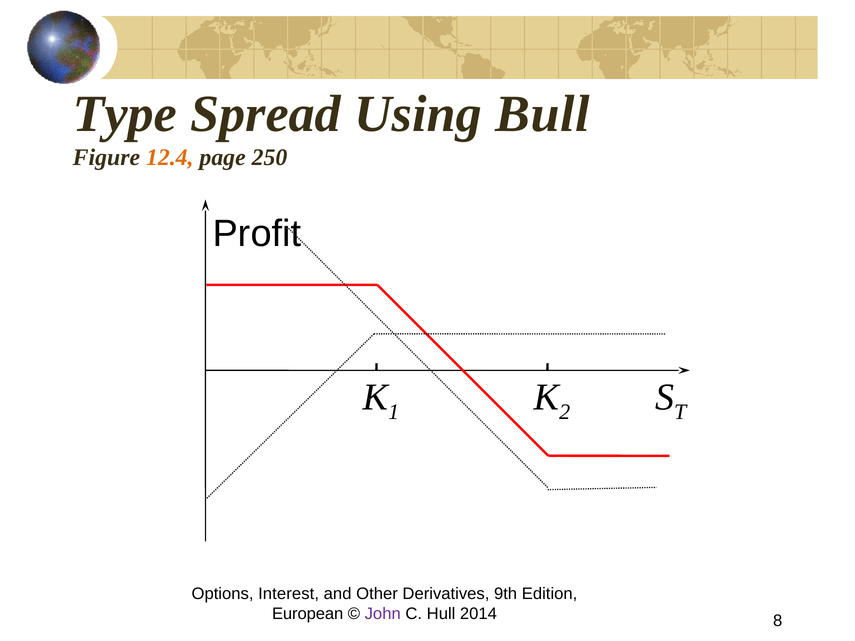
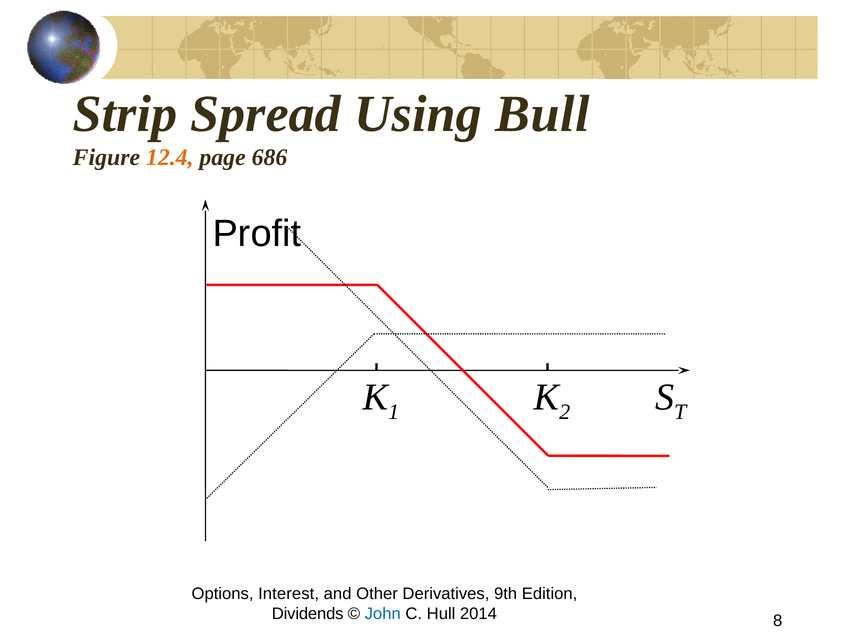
Type: Type -> Strip
250: 250 -> 686
European: European -> Dividends
John colour: purple -> blue
